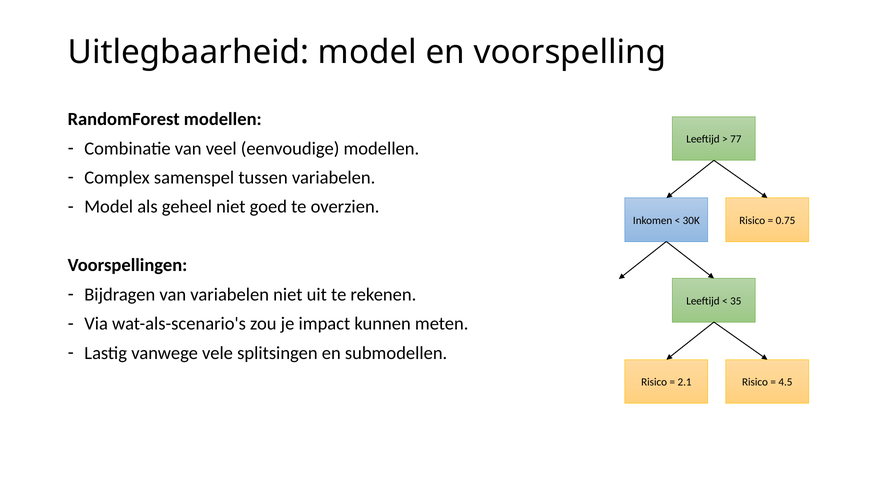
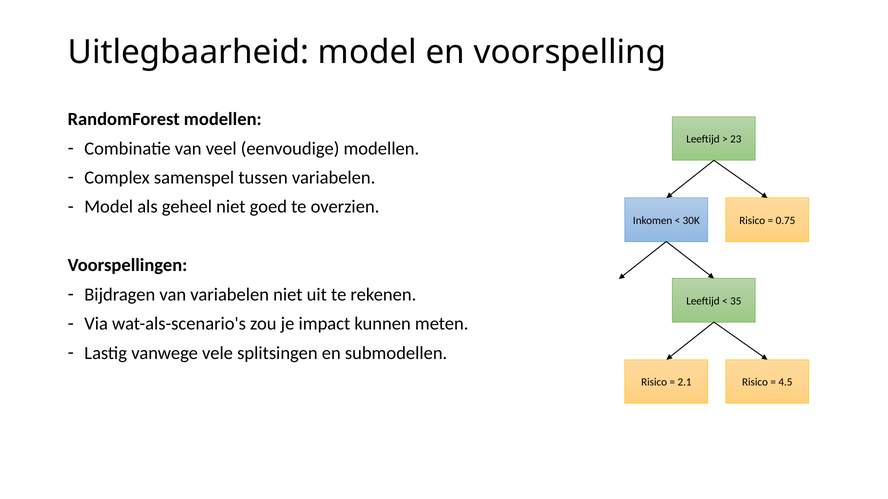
77: 77 -> 23
